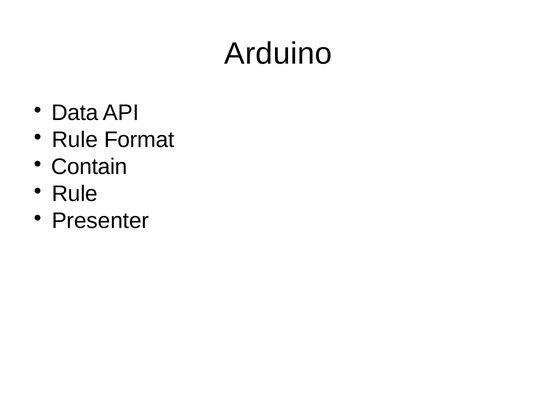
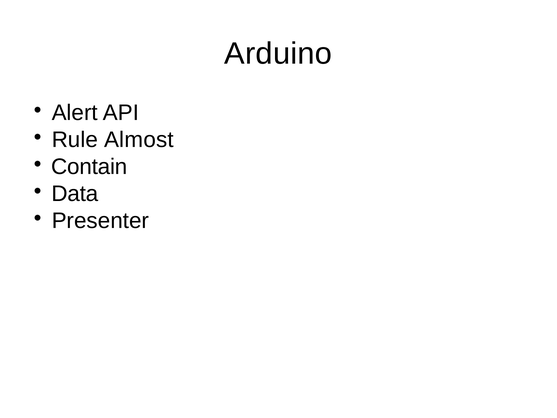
Data: Data -> Alert
Format: Format -> Almost
Rule at (75, 194): Rule -> Data
